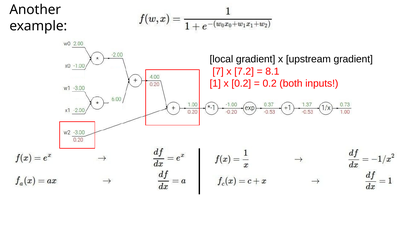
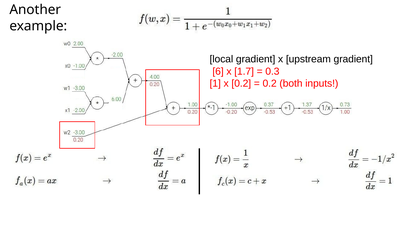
7: 7 -> 6
7.2: 7.2 -> 1.7
8.1: 8.1 -> 0.3
